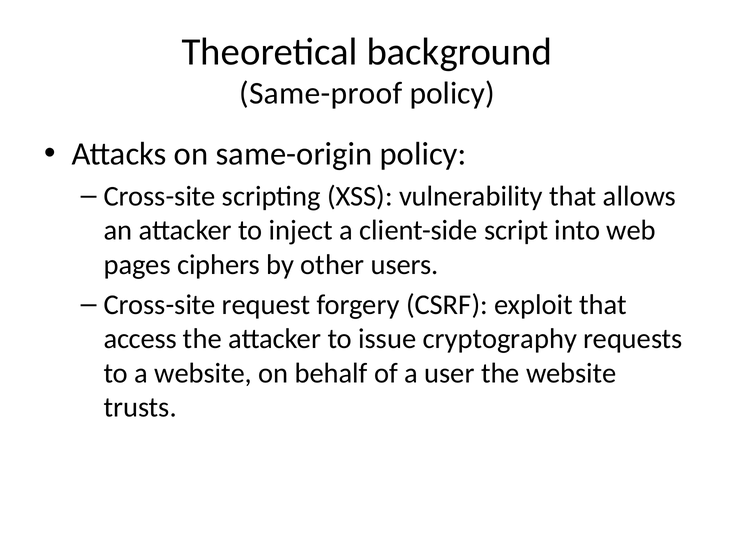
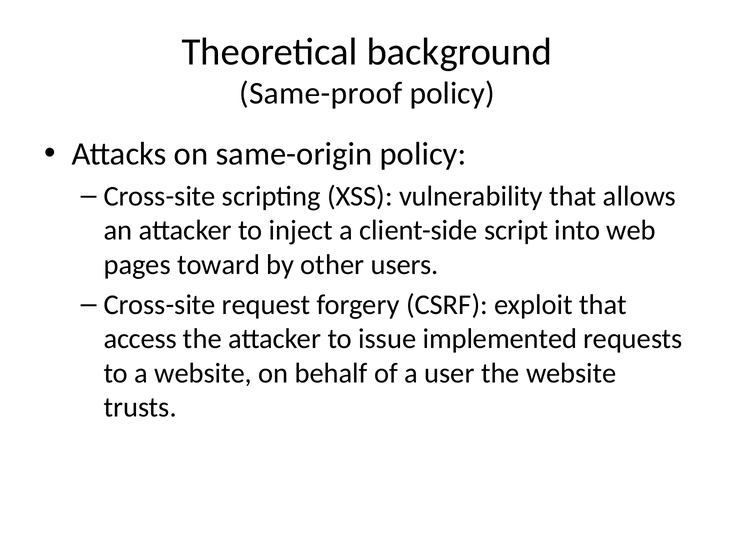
ciphers: ciphers -> toward
cryptography: cryptography -> implemented
